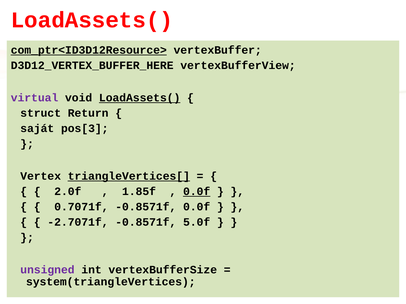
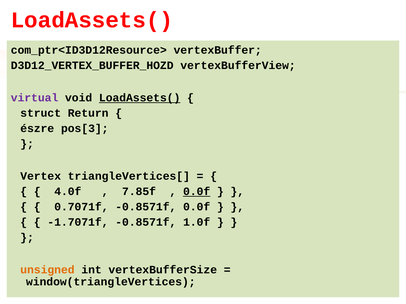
com_ptr<ID3D12Resource> underline: present -> none
D3D12_VERTEX_BUFFER_HERE: D3D12_VERTEX_BUFFER_HERE -> D3D12_VERTEX_BUFFER_HOZD
saját: saját -> észre
triangleVertices[ underline: present -> none
2.0f: 2.0f -> 4.0f
1.85f: 1.85f -> 7.85f
-2.7071f: -2.7071f -> -1.7071f
5.0f: 5.0f -> 1.0f
unsigned colour: purple -> orange
system(triangleVertices: system(triangleVertices -> window(triangleVertices
